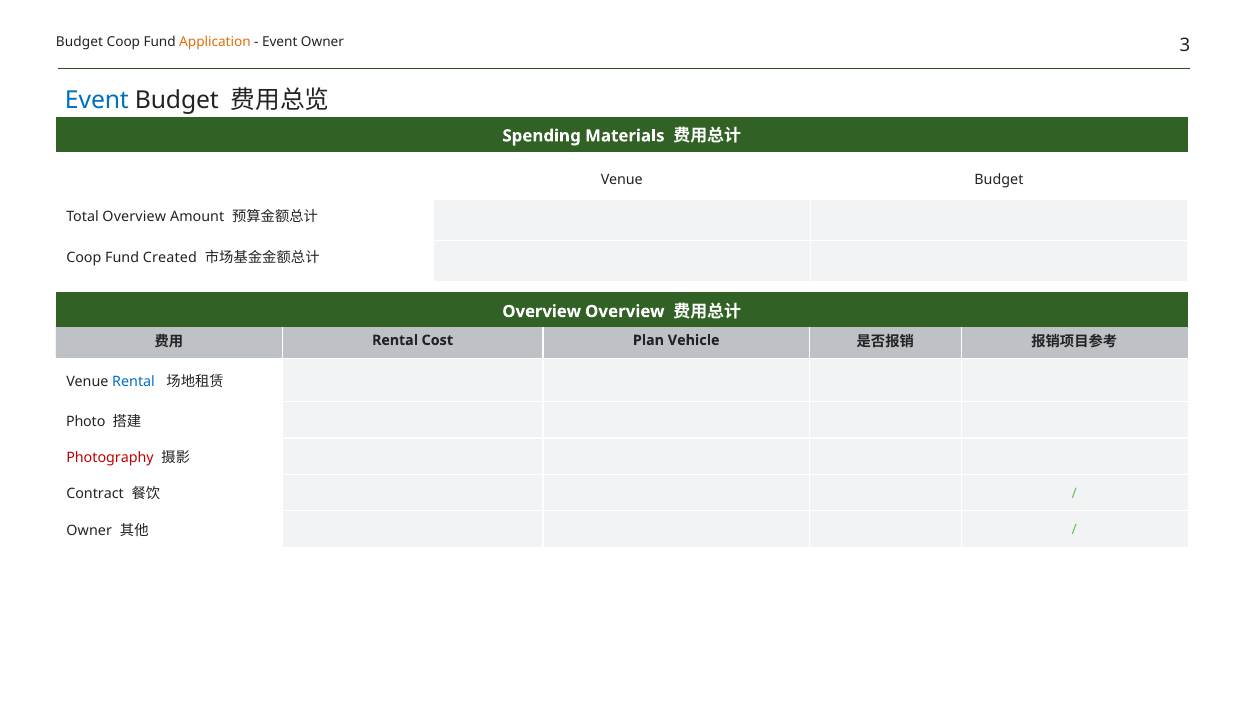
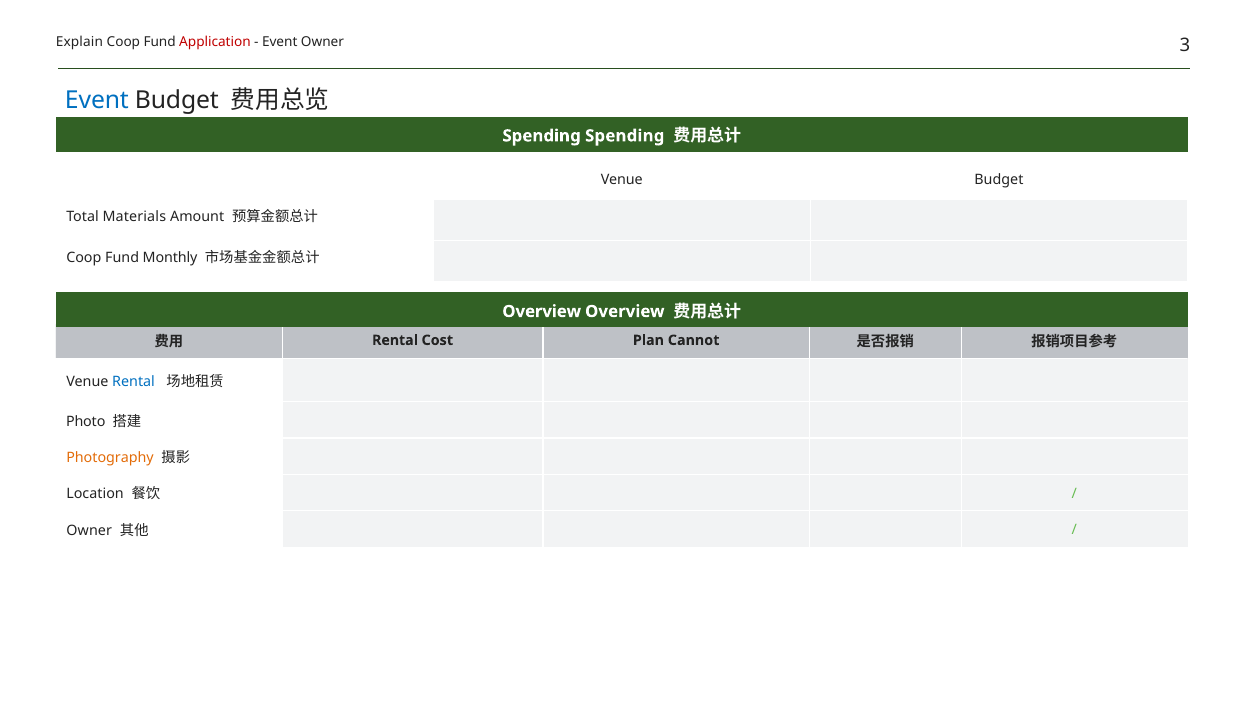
Budget at (79, 42): Budget -> Explain
Application colour: orange -> red
Spending Materials: Materials -> Spending
Total Overview: Overview -> Materials
Created: Created -> Monthly
Vehicle: Vehicle -> Cannot
Photography colour: red -> orange
Contract: Contract -> Location
